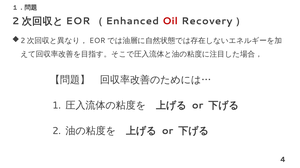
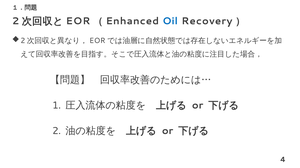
Oil colour: red -> blue
